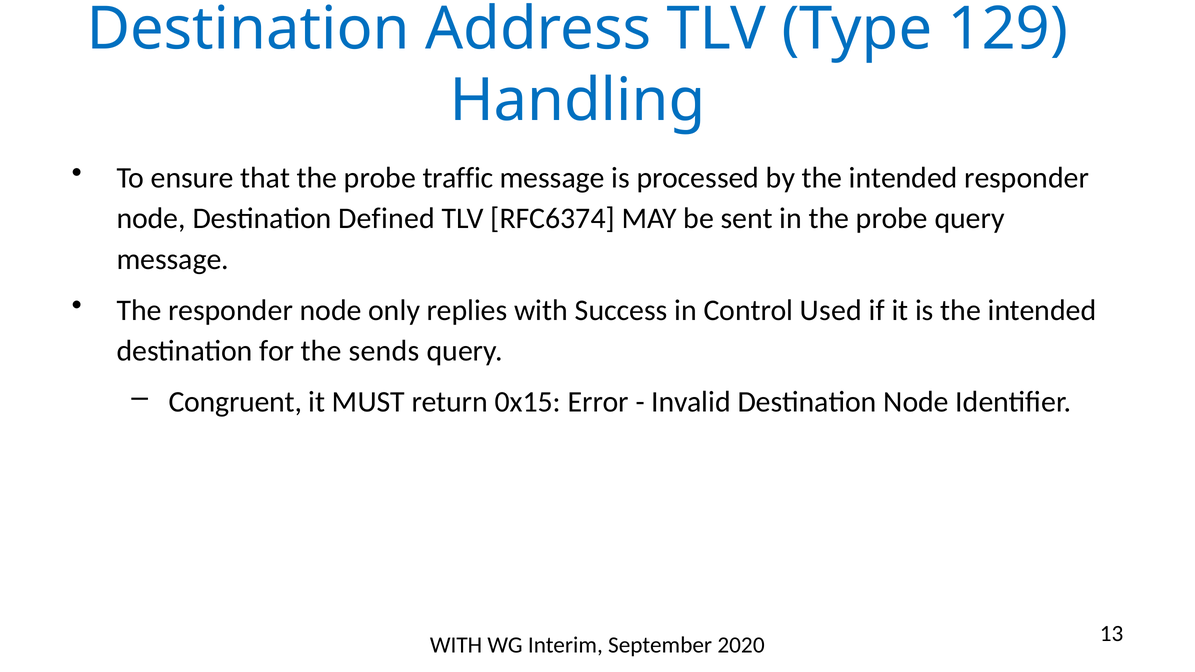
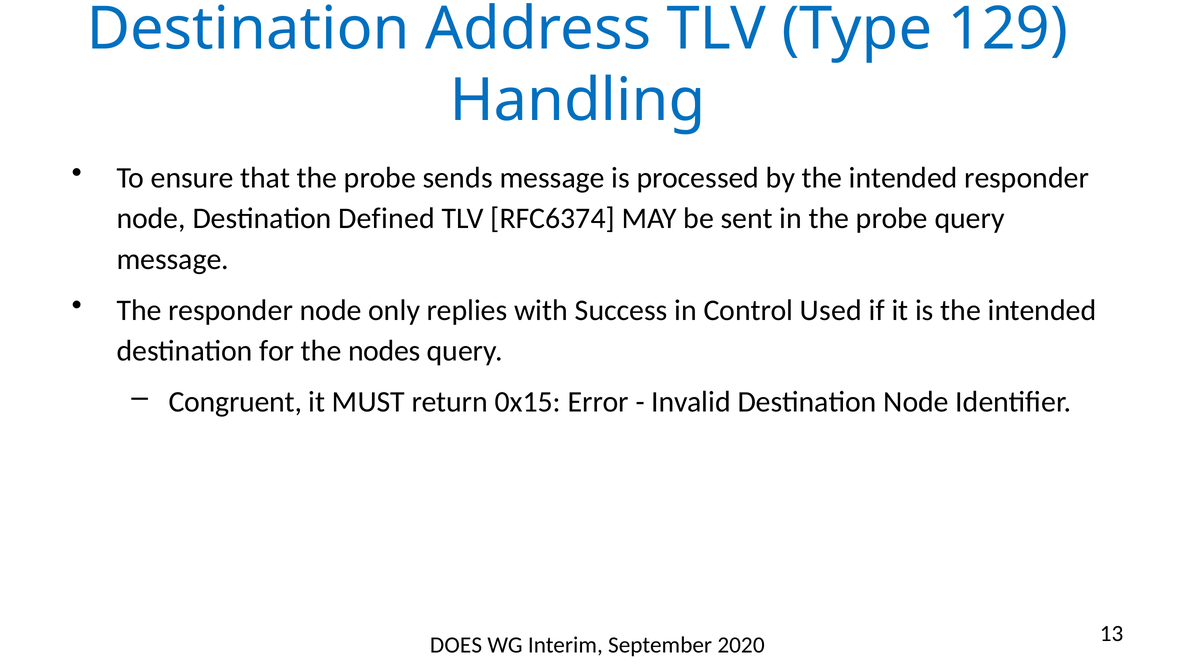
traffic: traffic -> sends
sends: sends -> nodes
WITH at (456, 645): WITH -> DOES
